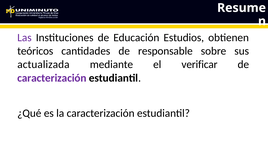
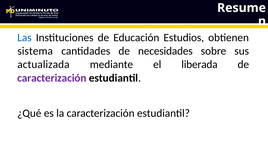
Las colour: purple -> blue
teóricos: teóricos -> sistema
responsable: responsable -> necesidades
verificar: verificar -> liberada
